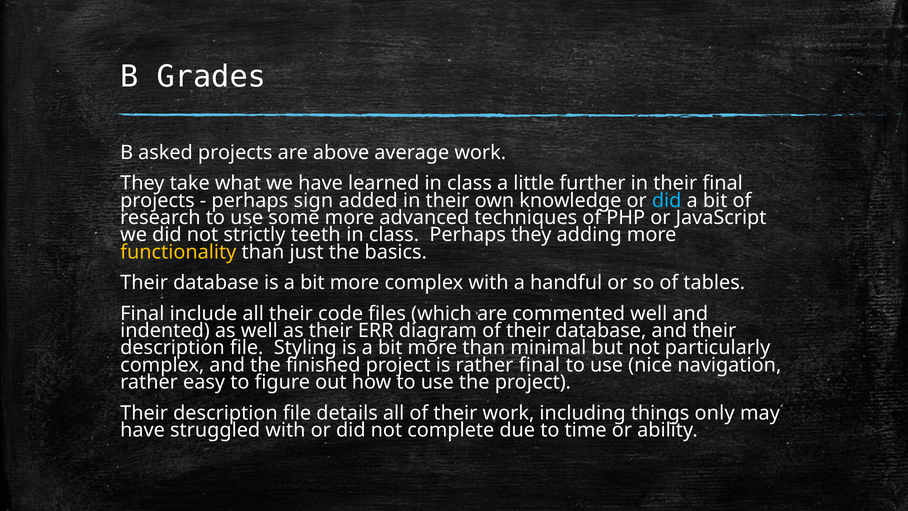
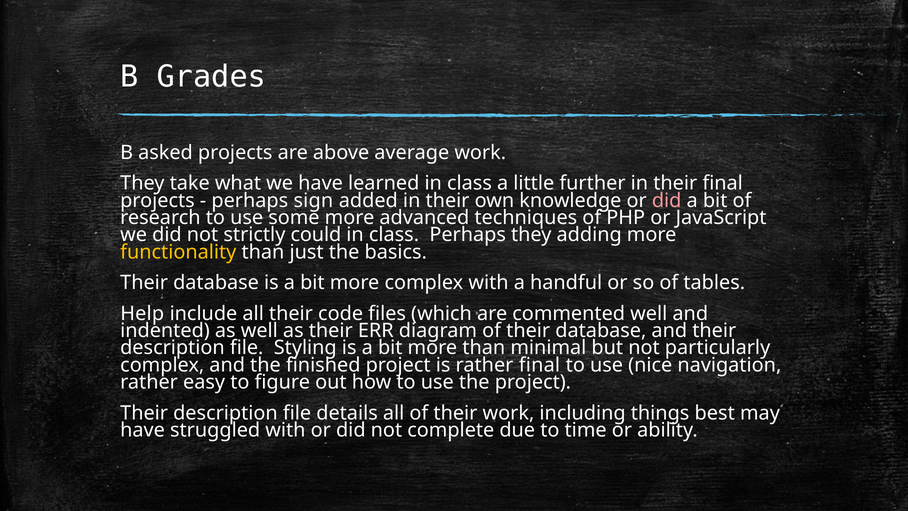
did at (667, 200) colour: light blue -> pink
teeth: teeth -> could
Final at (142, 314): Final -> Help
only: only -> best
